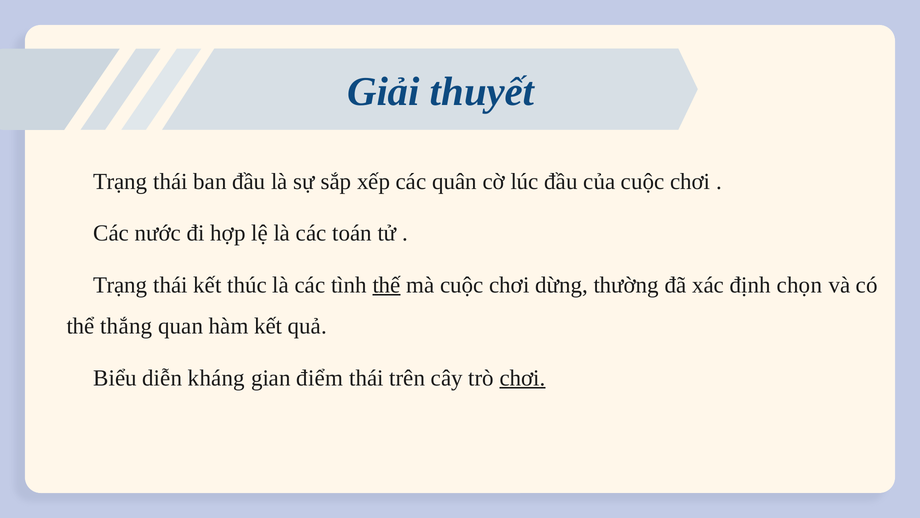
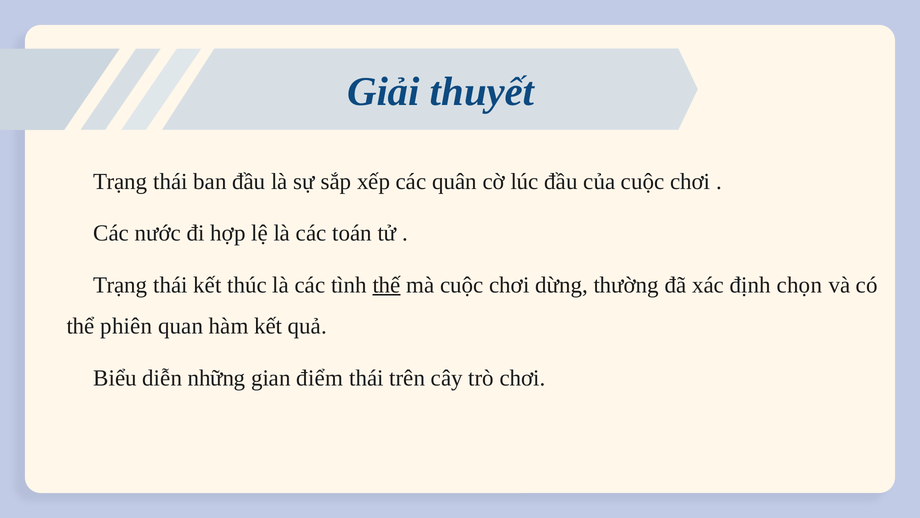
thắng: thắng -> phiên
kháng: kháng -> những
chơi at (523, 378) underline: present -> none
